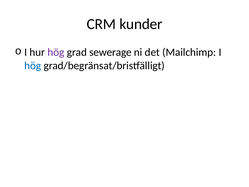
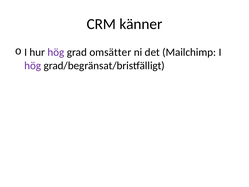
kunder: kunder -> känner
sewerage: sewerage -> omsätter
hög at (33, 66) colour: blue -> purple
